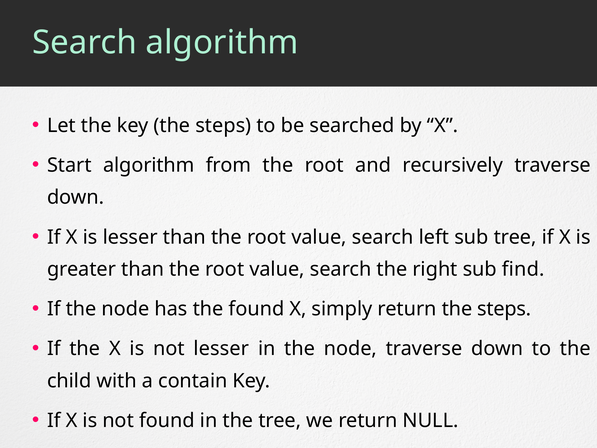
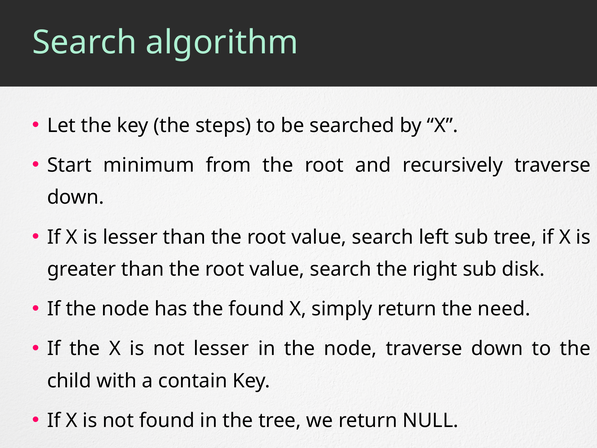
Start algorithm: algorithm -> minimum
find: find -> disk
return the steps: steps -> need
